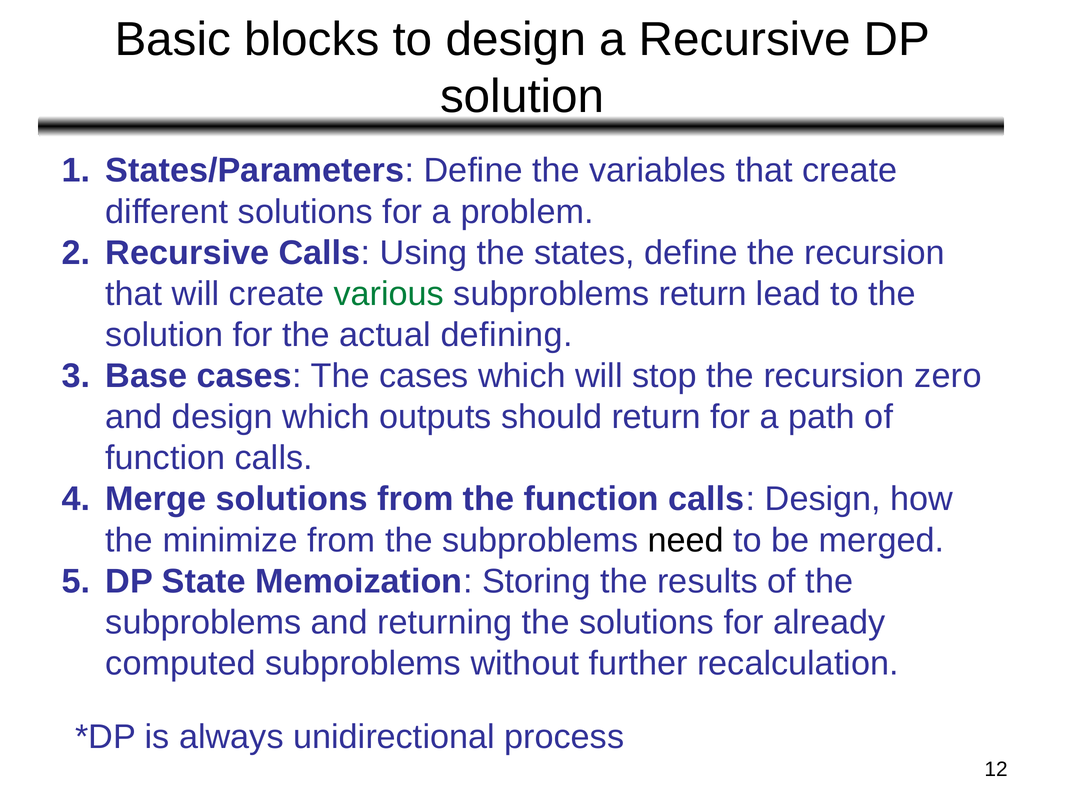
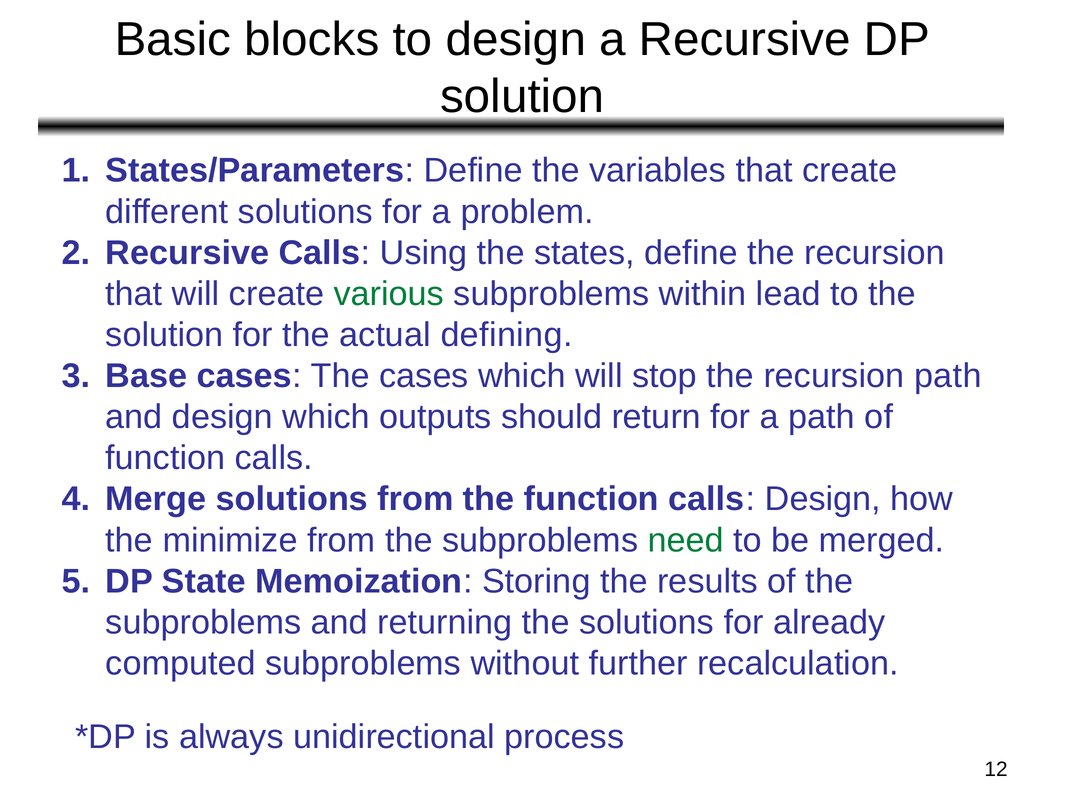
subproblems return: return -> within
recursion zero: zero -> path
need colour: black -> green
